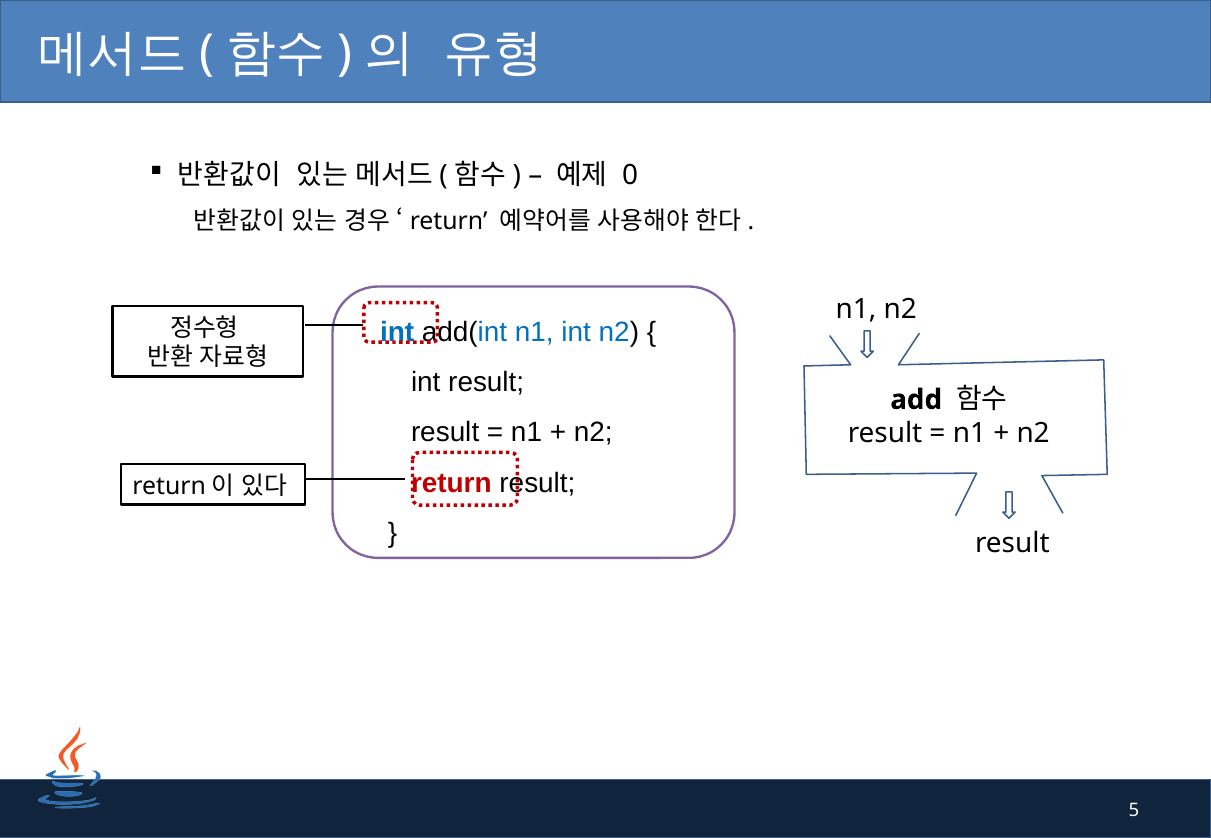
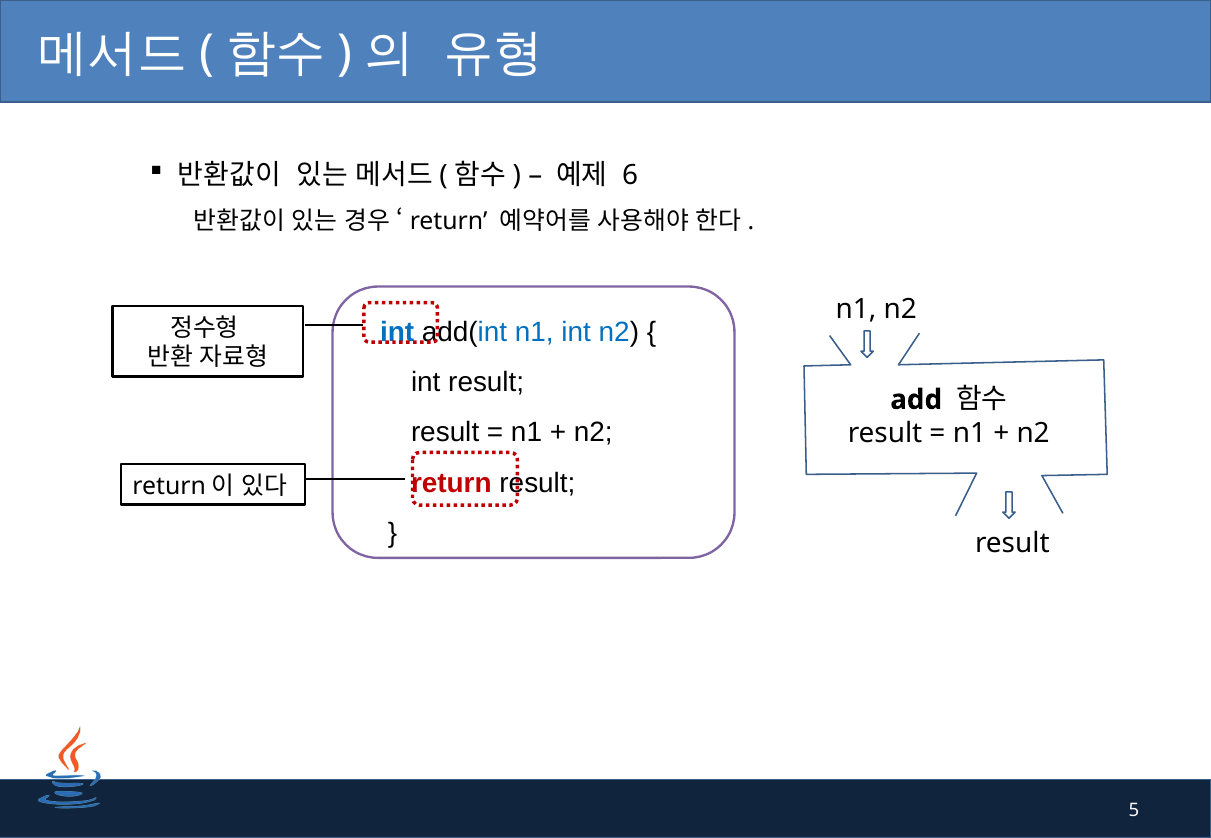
0: 0 -> 6
